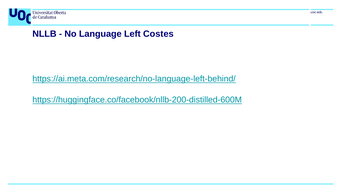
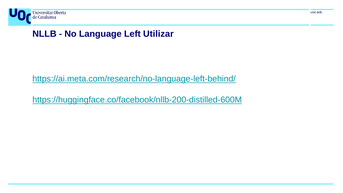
Costes: Costes -> Utilizar
